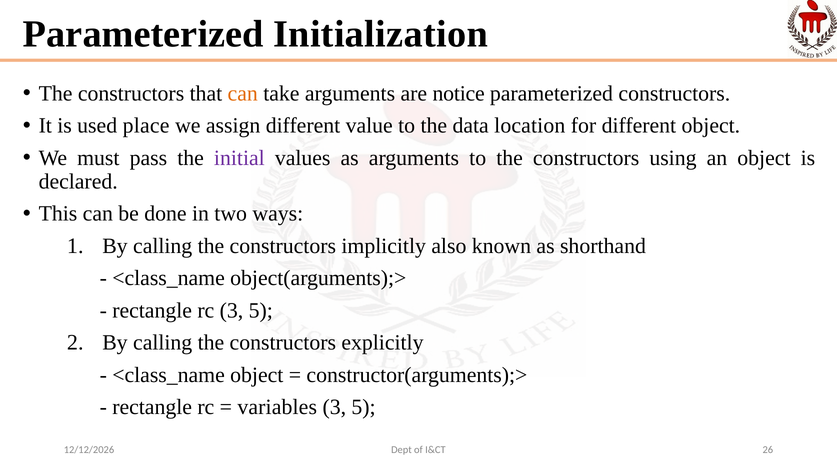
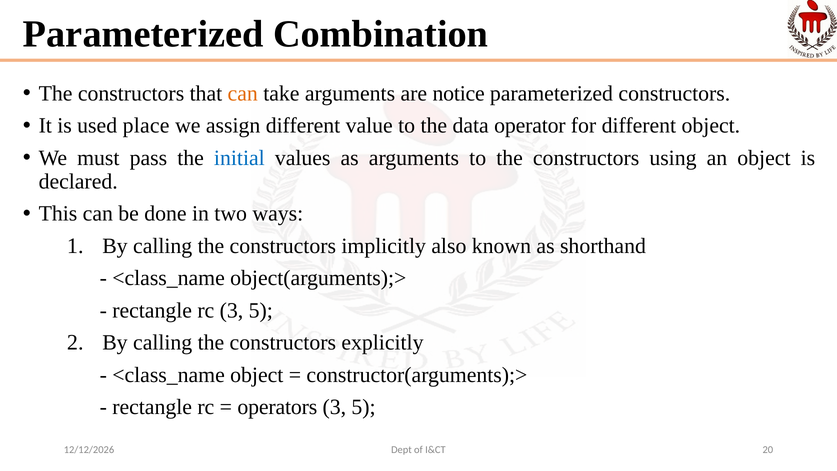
Initialization: Initialization -> Combination
location: location -> operator
initial colour: purple -> blue
variables: variables -> operators
26: 26 -> 20
